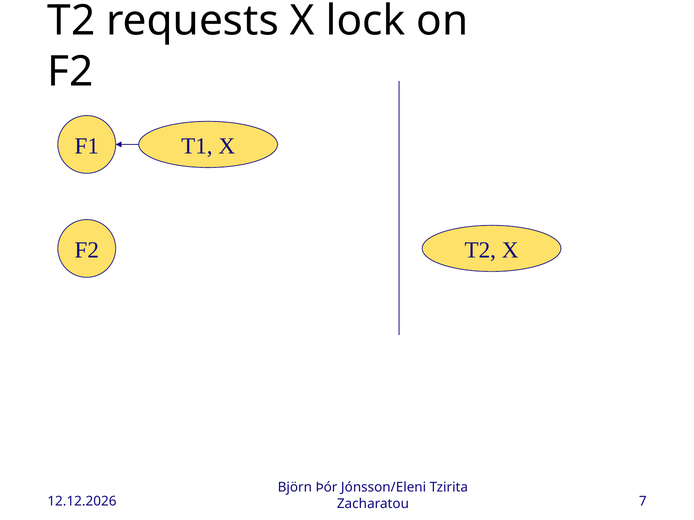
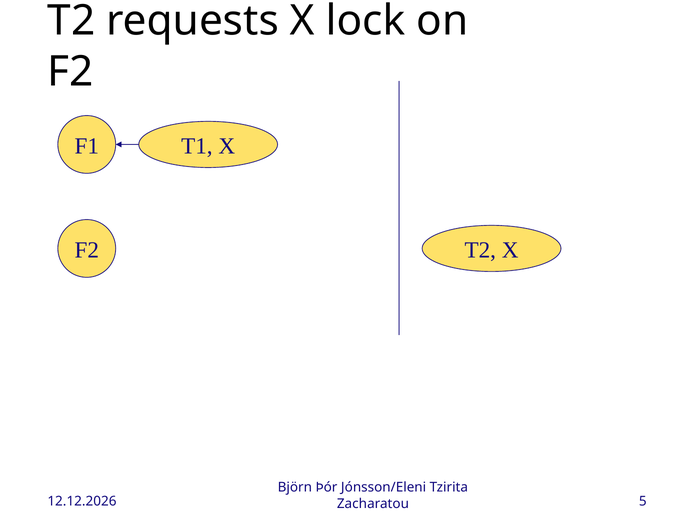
7: 7 -> 5
